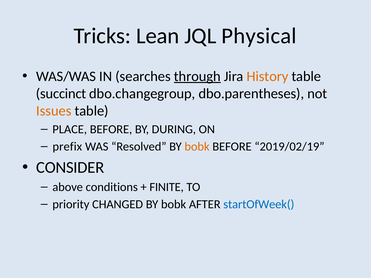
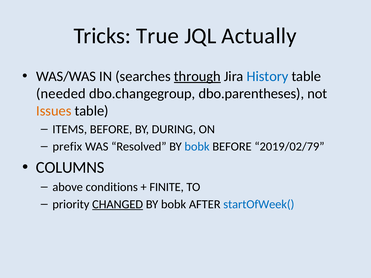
Lean: Lean -> True
Physical: Physical -> Actually
History colour: orange -> blue
succinct: succinct -> needed
PLACE: PLACE -> ITEMS
bobk at (197, 147) colour: orange -> blue
2019/02/19: 2019/02/19 -> 2019/02/79
CONSIDER: CONSIDER -> COLUMNS
CHANGED underline: none -> present
